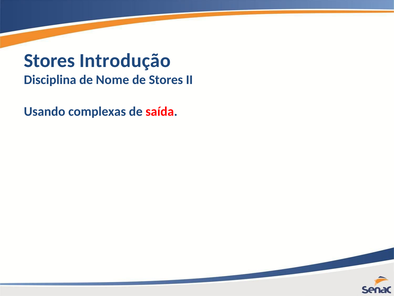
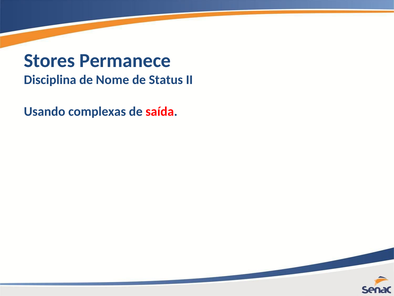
Introdução: Introdução -> Permanece
de Stores: Stores -> Status
